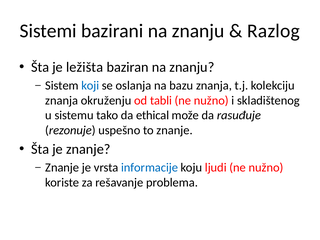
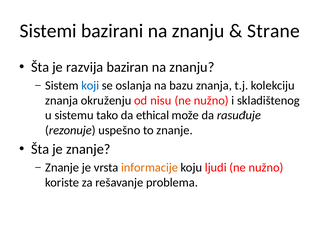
Razlog: Razlog -> Strane
ležišta: ležišta -> razvija
tabli: tabli -> nisu
informacije colour: blue -> orange
